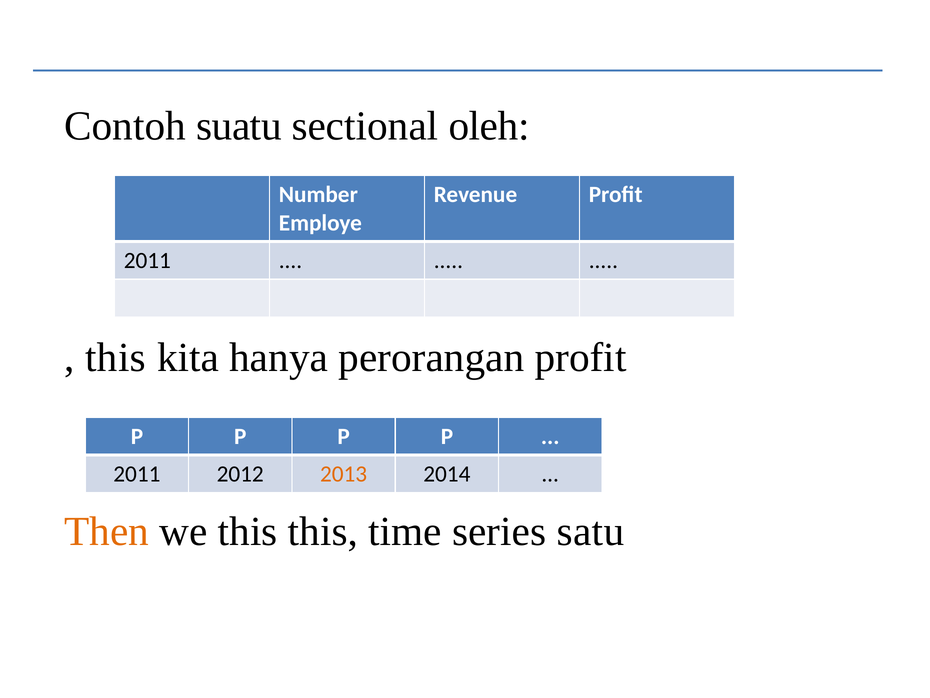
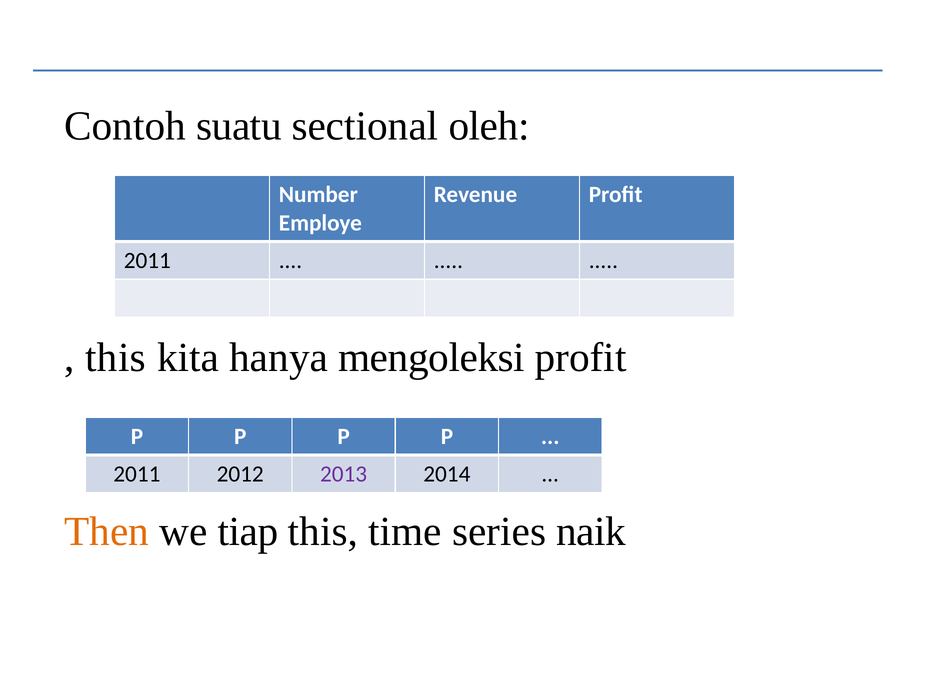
perorangan: perorangan -> mengoleksi
2013 colour: orange -> purple
we this: this -> tiap
satu: satu -> naik
